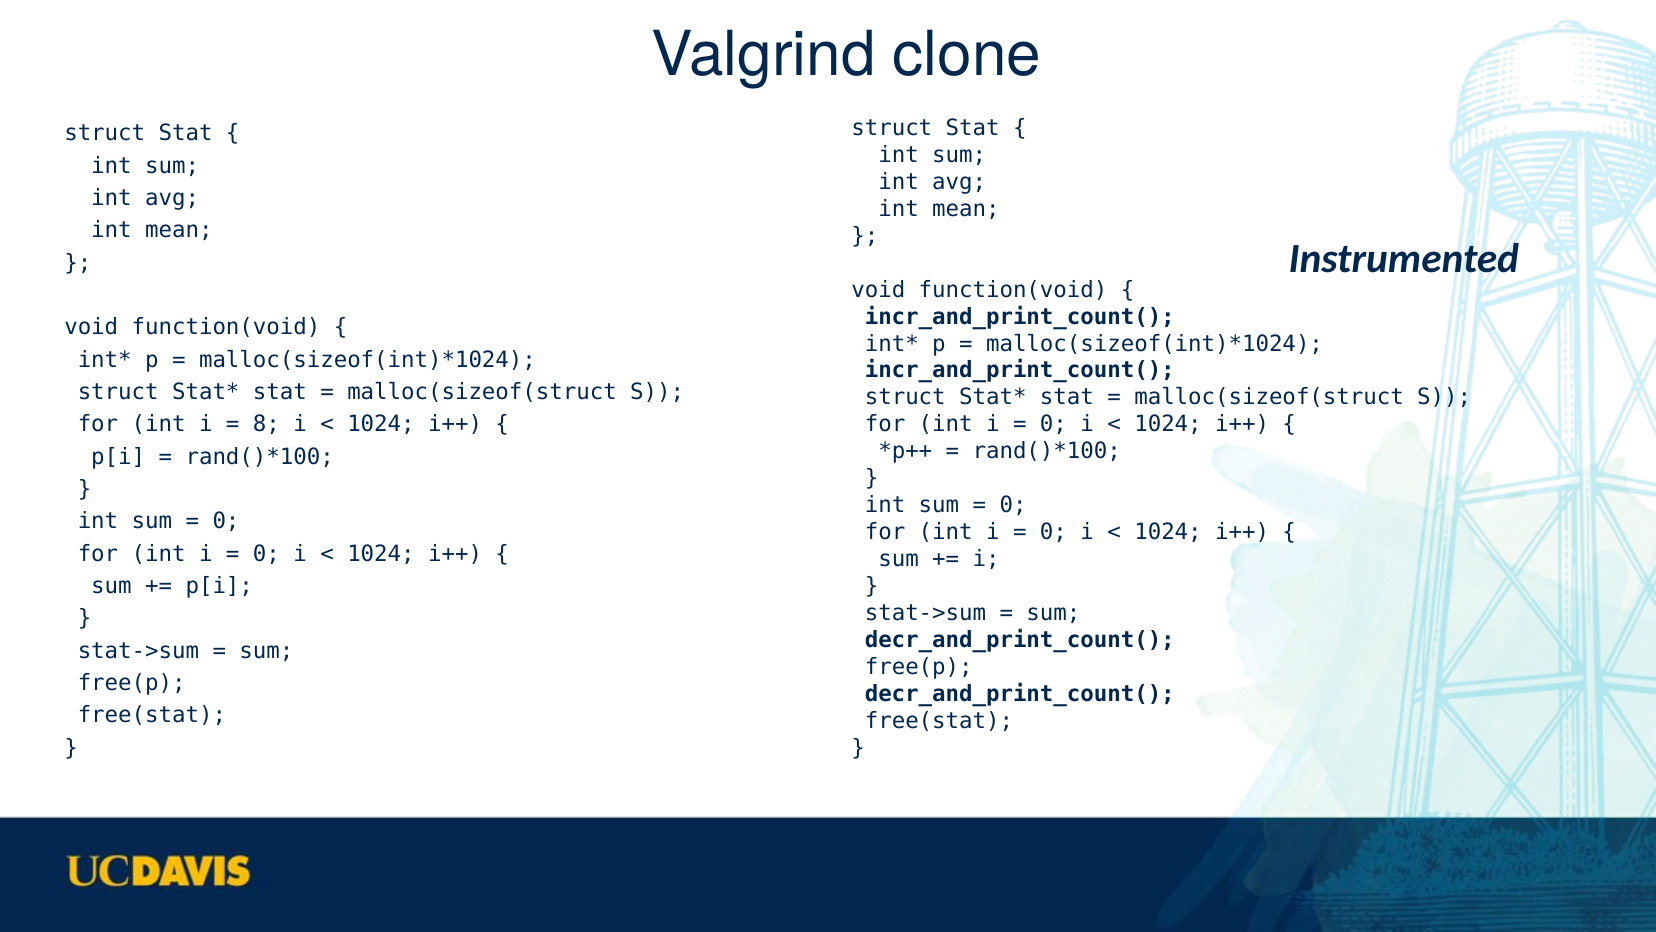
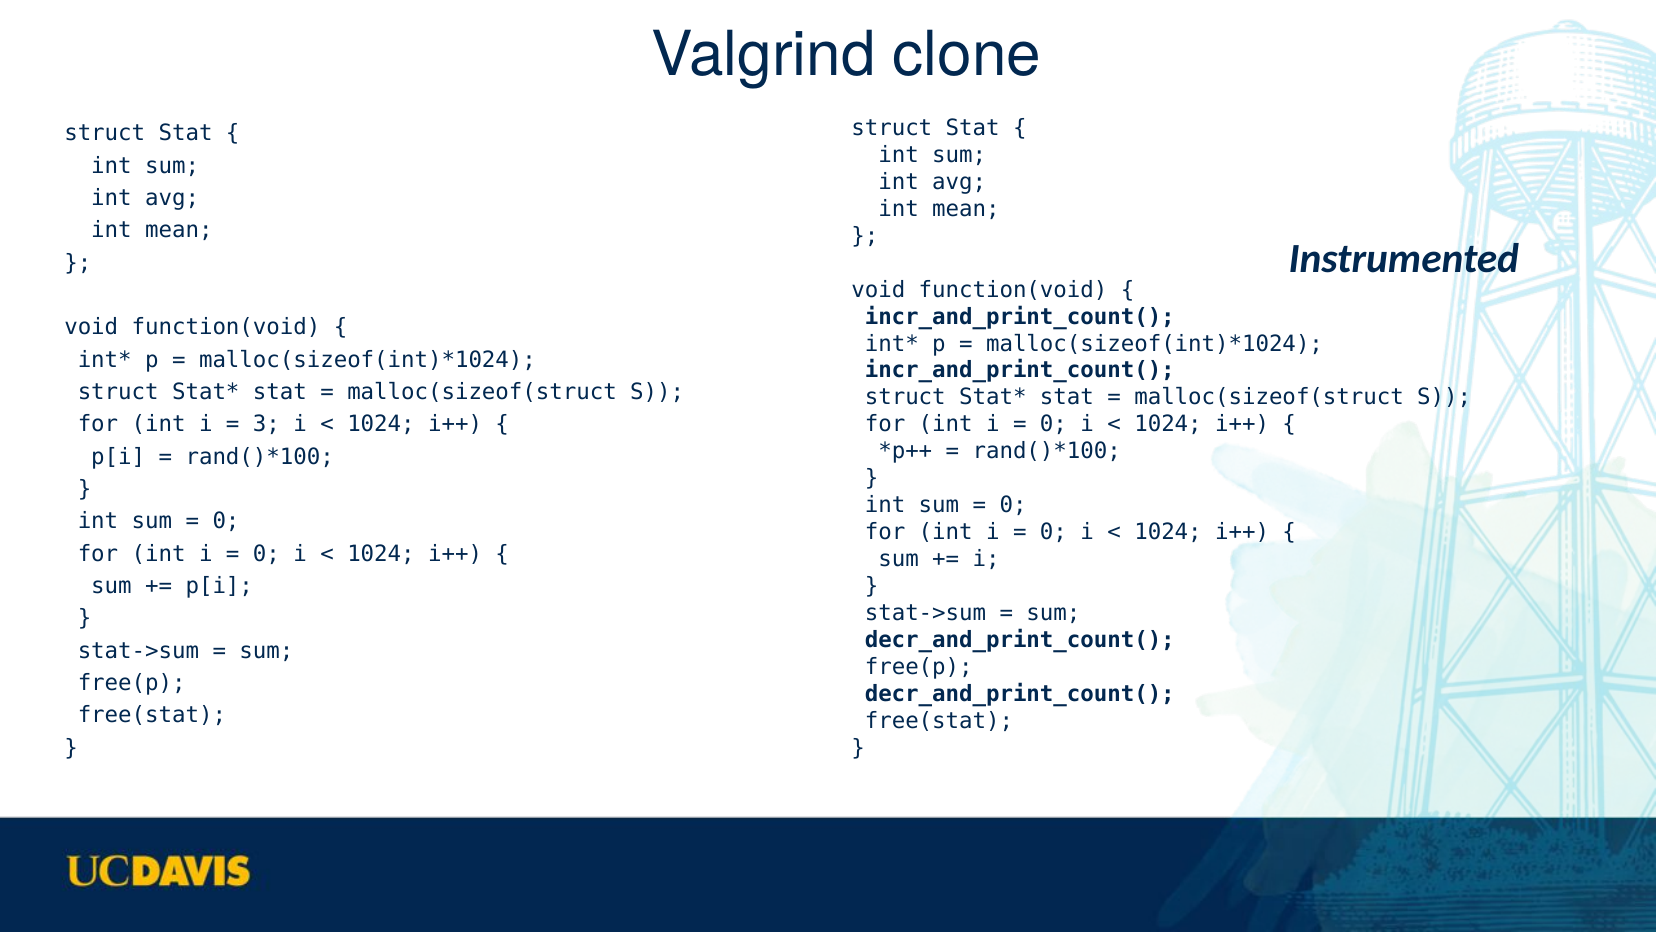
8: 8 -> 3
